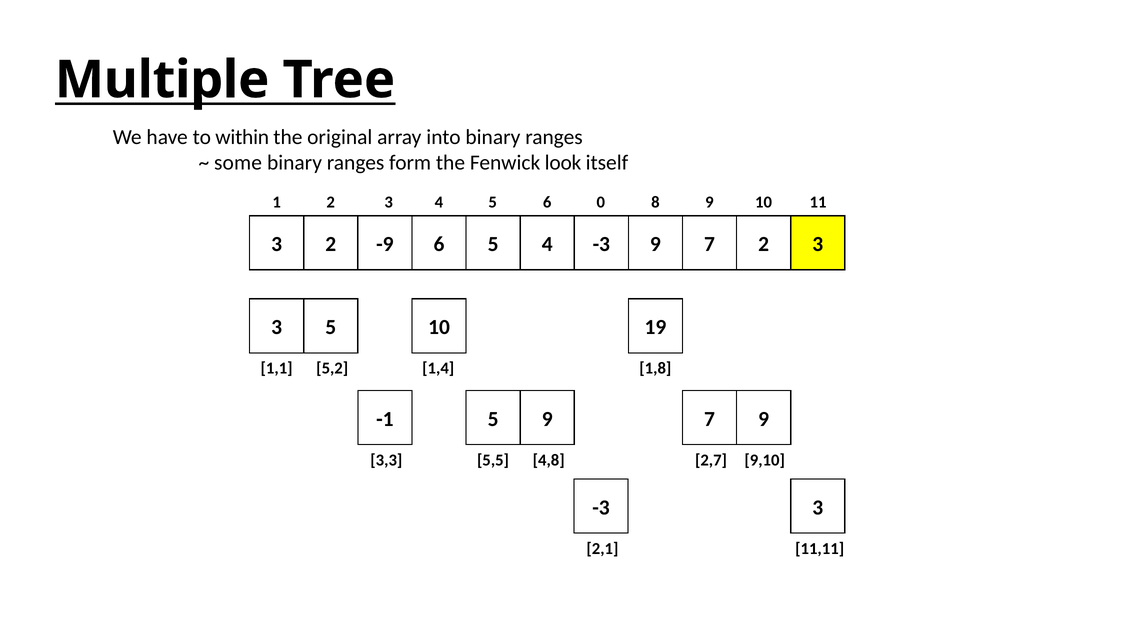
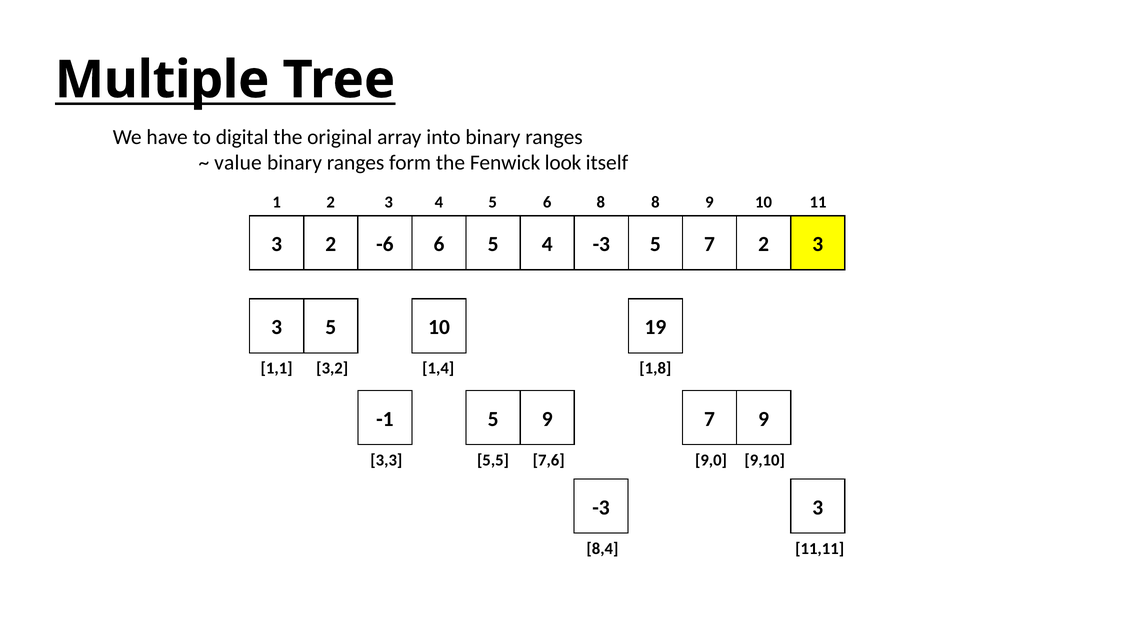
within: within -> digital
some: some -> value
6 0: 0 -> 8
-9: -9 -> -6
-3 9: 9 -> 5
5,2: 5,2 -> 3,2
4,8: 4,8 -> 7,6
2,7: 2,7 -> 9,0
2,1: 2,1 -> 8,4
